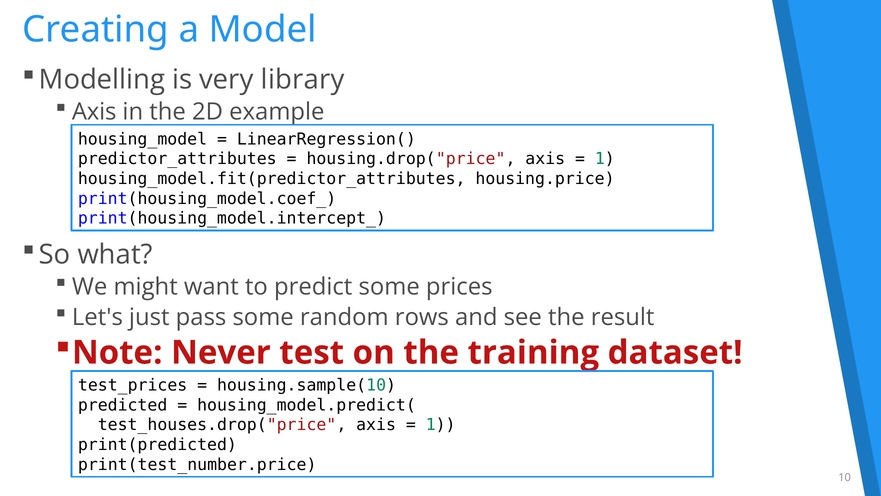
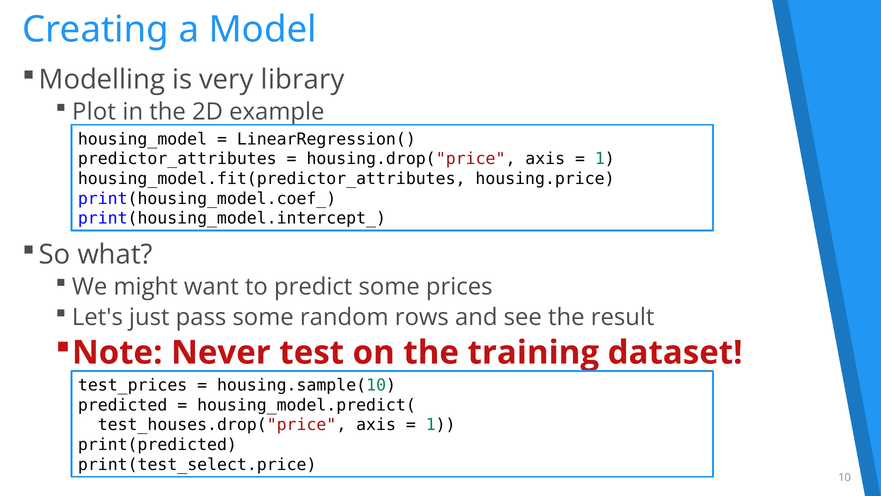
Axis at (94, 112): Axis -> Plot
print(test_number.price: print(test_number.price -> print(test_select.price
